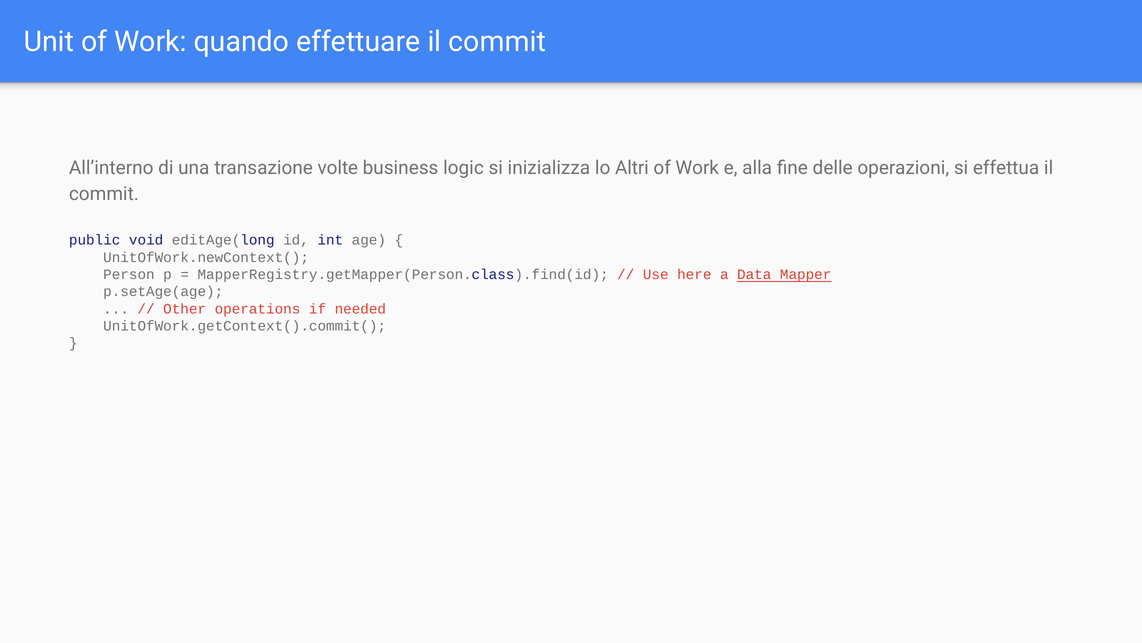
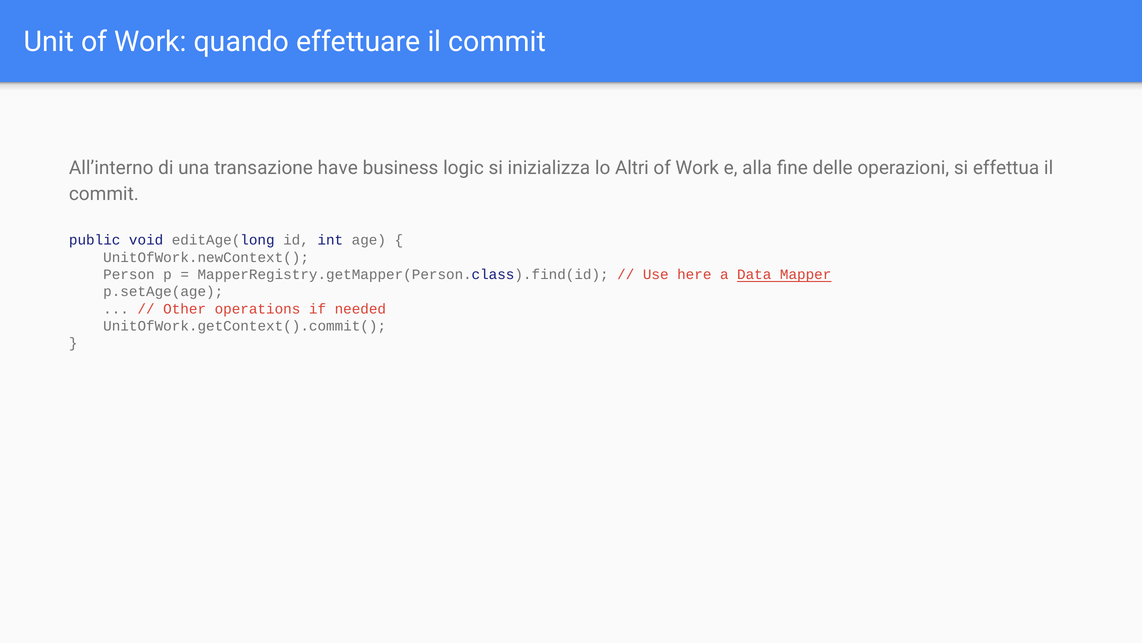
volte: volte -> have
